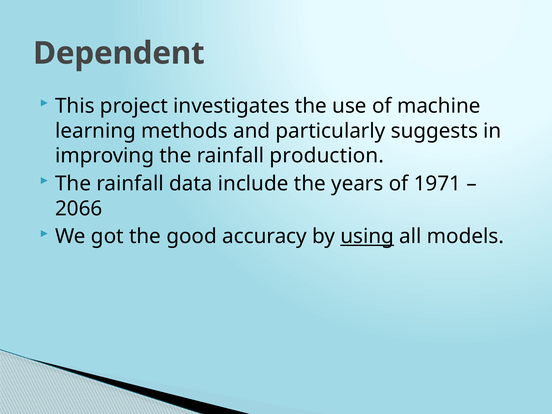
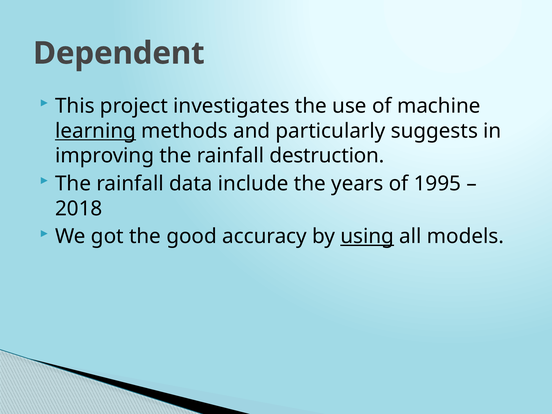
learning underline: none -> present
production: production -> destruction
1971: 1971 -> 1995
2066: 2066 -> 2018
